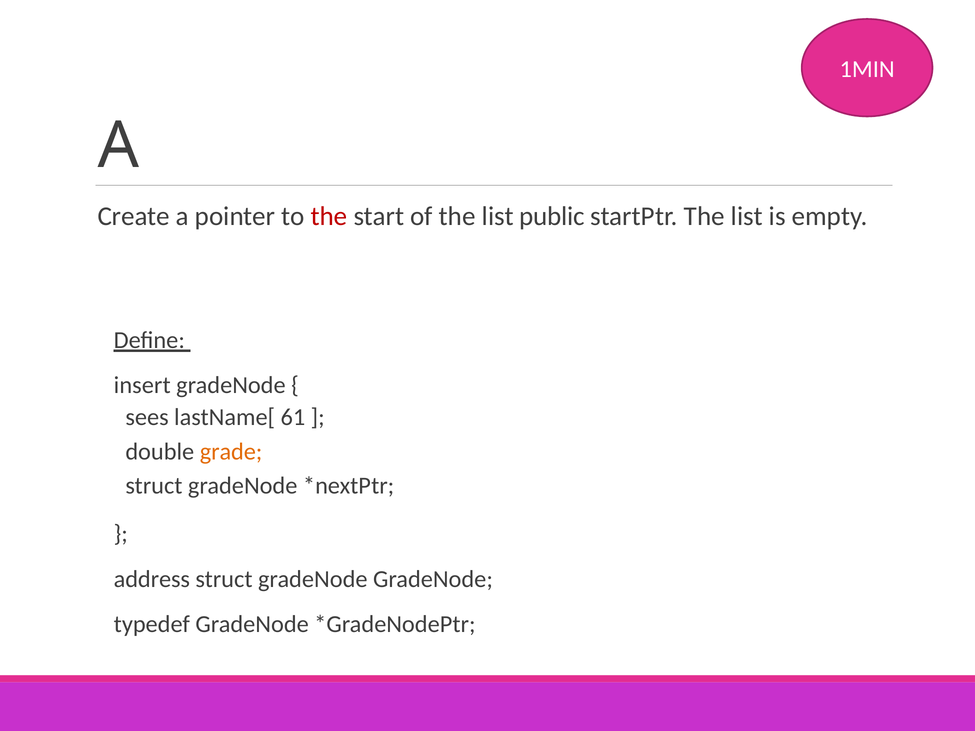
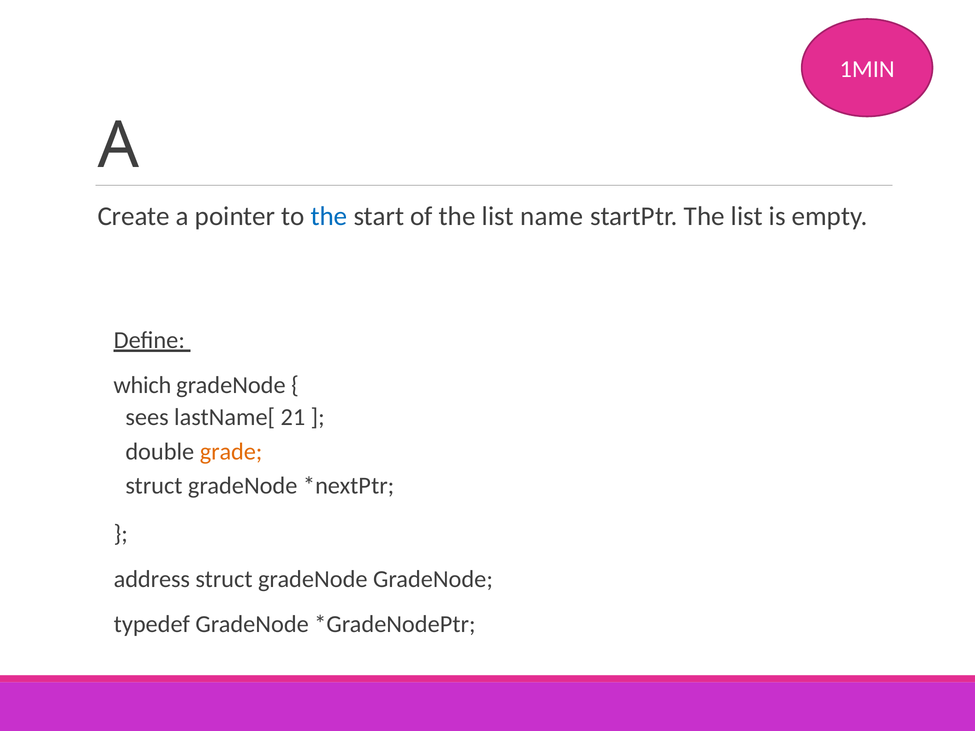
the at (329, 216) colour: red -> blue
public: public -> name
insert: insert -> which
61: 61 -> 21
